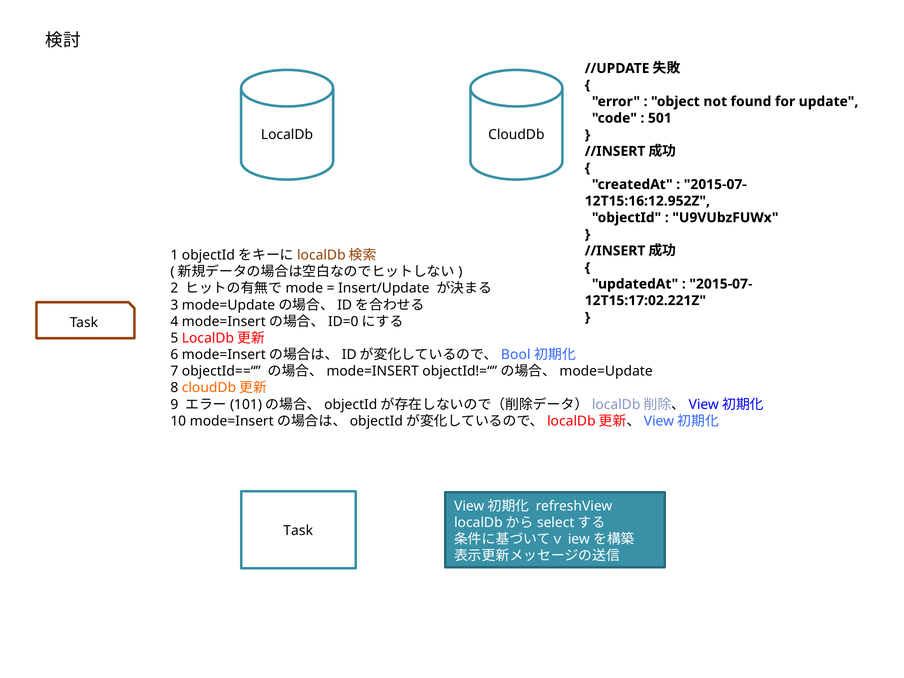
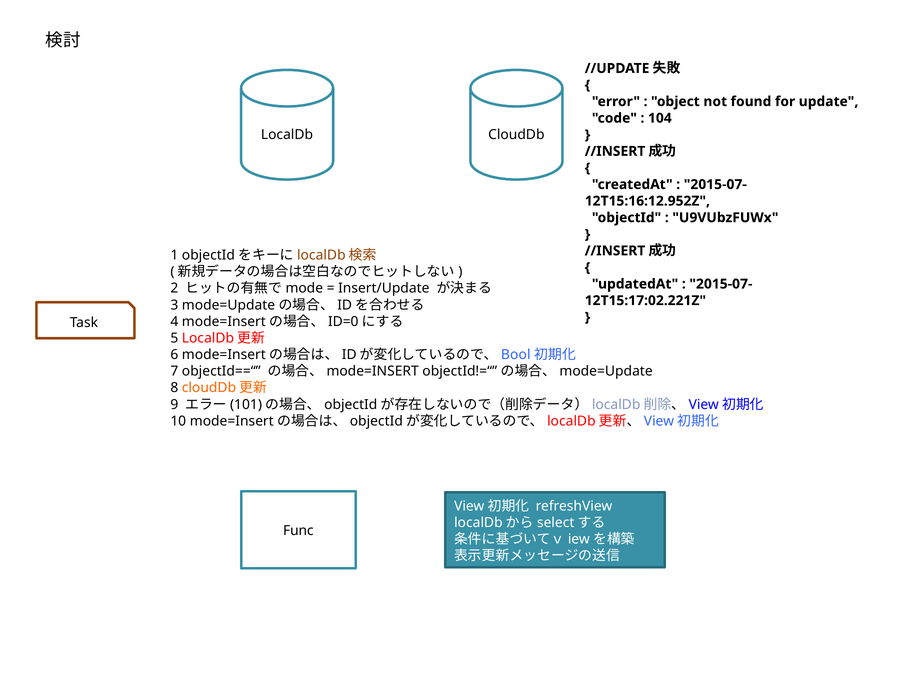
501: 501 -> 104
Task at (298, 531): Task -> Func
